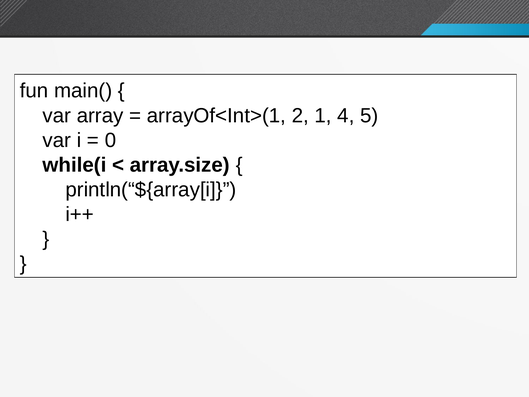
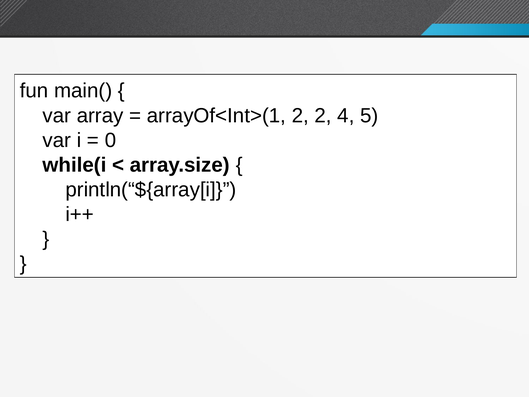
2 1: 1 -> 2
